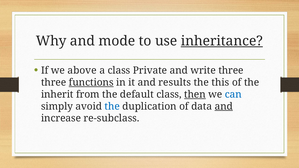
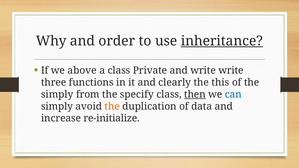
mode: mode -> order
write three: three -> write
functions underline: present -> none
results: results -> clearly
inherit at (57, 94): inherit -> simply
default: default -> specify
the at (112, 106) colour: blue -> orange
and at (224, 106) underline: present -> none
re-subclass: re-subclass -> re-initialize
